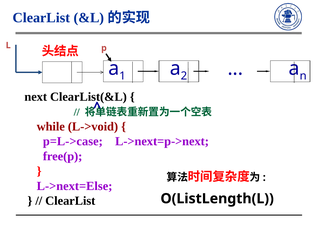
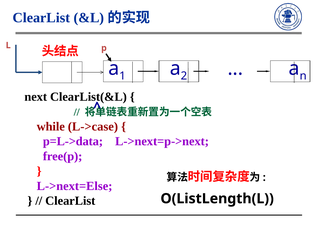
L->void: L->void -> L->case
p=L->case: p=L->case -> p=L->data
